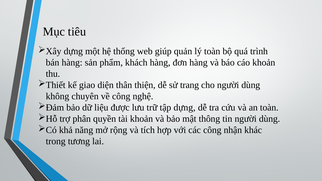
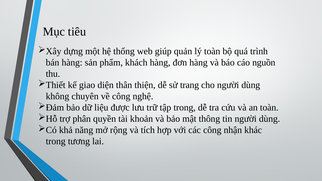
cáo khoản: khoản -> nguồn
tập dựng: dựng -> trong
